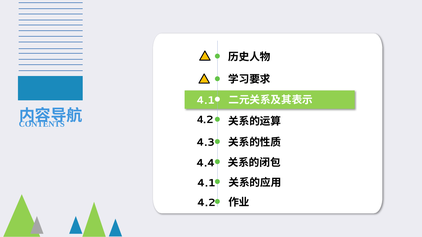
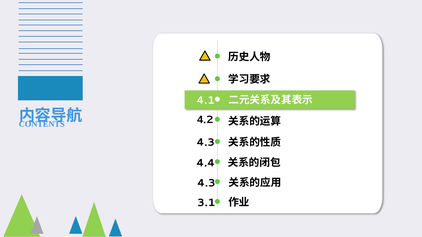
4.1 at (206, 183): 4.1 -> 4.3
4.2 at (206, 203): 4.2 -> 3.1
